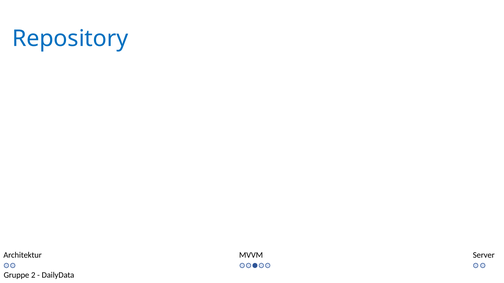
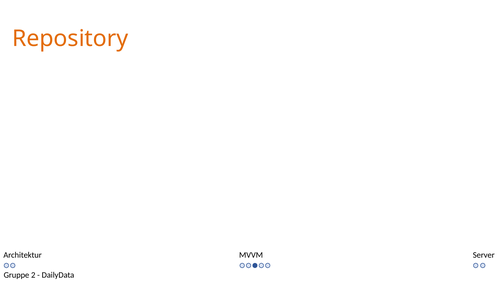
Repository colour: blue -> orange
